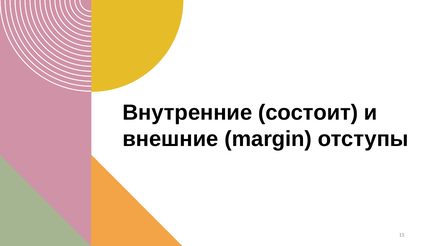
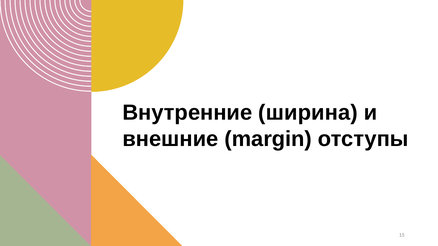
состоит: состоит -> ширина
